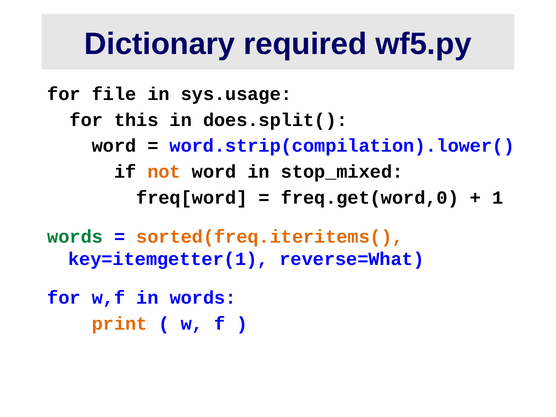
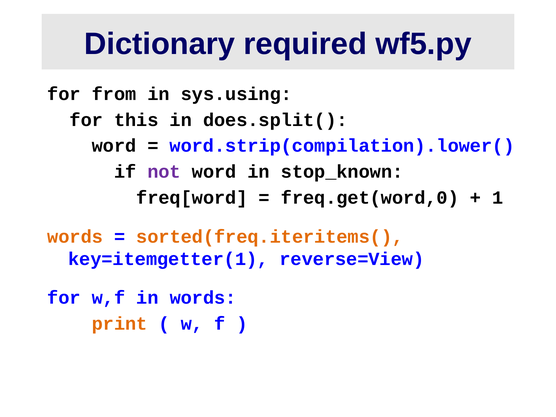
file: file -> from
sys.usage: sys.usage -> sys.using
not colour: orange -> purple
stop_mixed: stop_mixed -> stop_known
words at (75, 237) colour: green -> orange
reverse=What: reverse=What -> reverse=View
